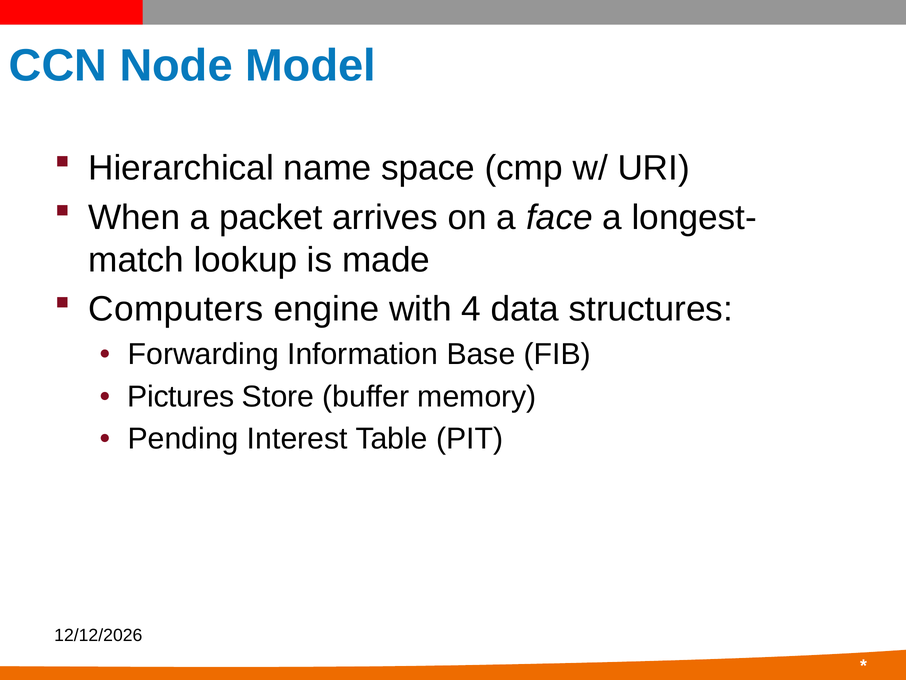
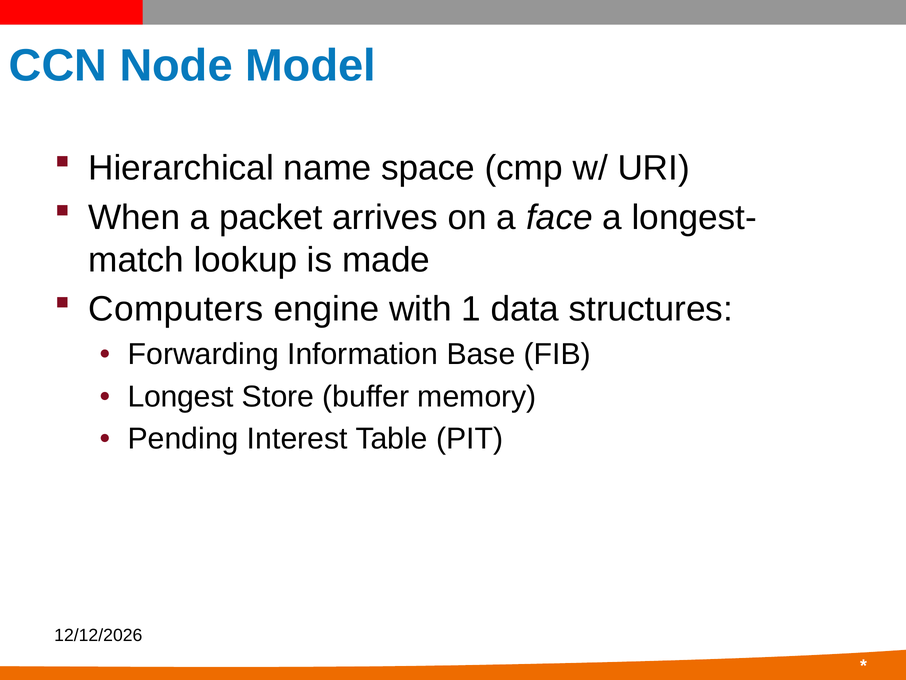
4: 4 -> 1
Pictures: Pictures -> Longest
